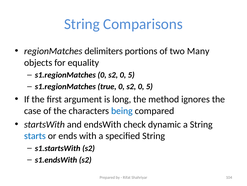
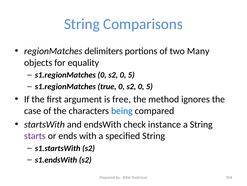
long: long -> free
dynamic: dynamic -> instance
starts colour: blue -> purple
